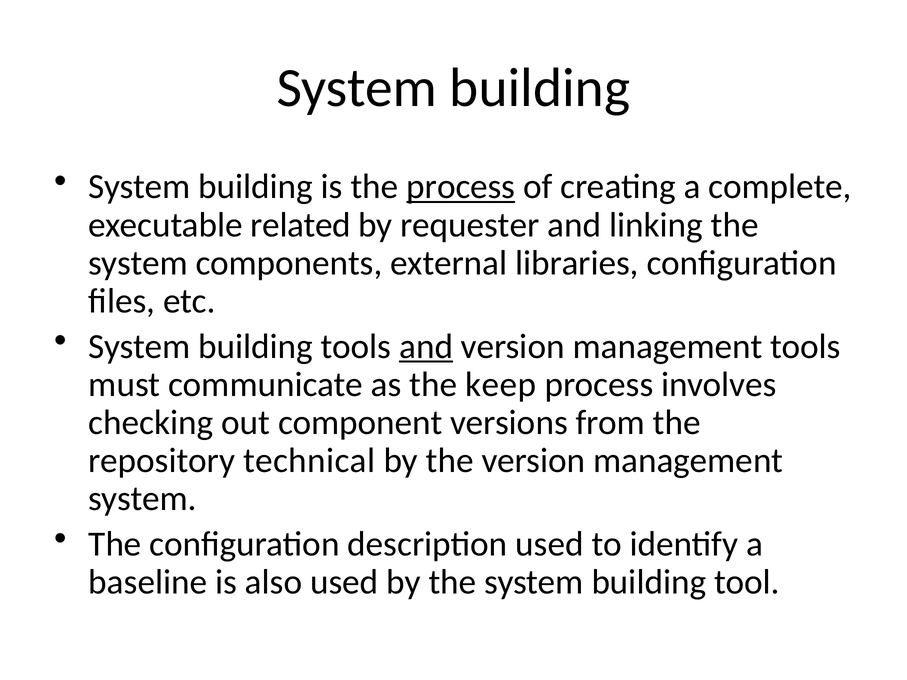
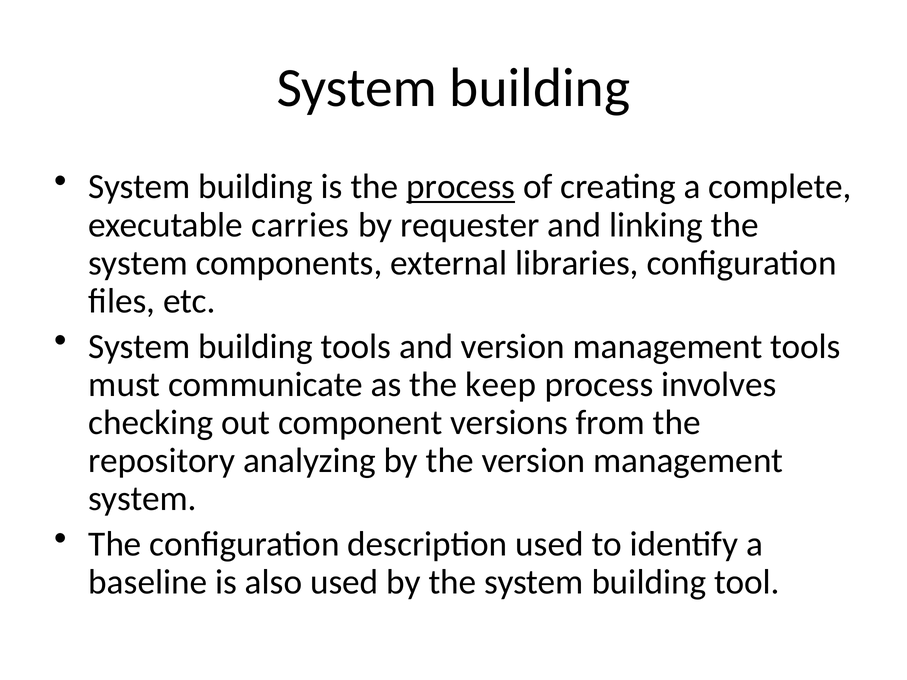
related: related -> carries
and at (426, 347) underline: present -> none
technical: technical -> analyzing
